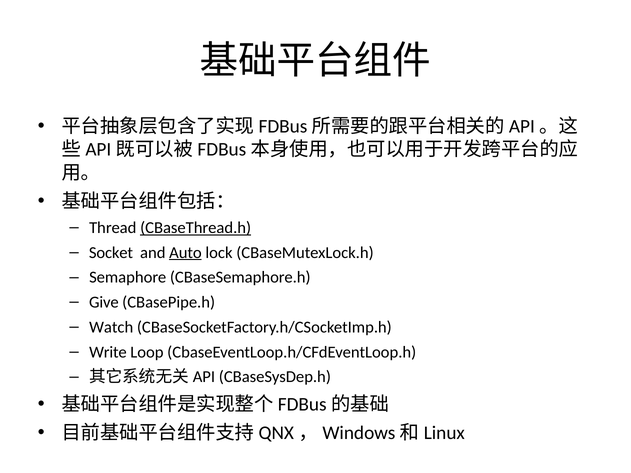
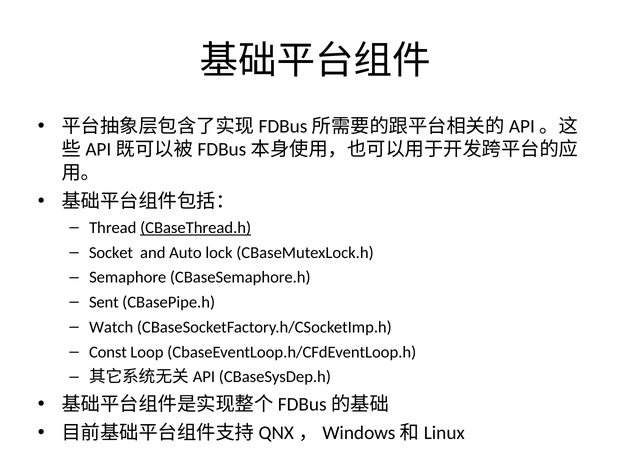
Auto underline: present -> none
Give: Give -> Sent
Write: Write -> Const
